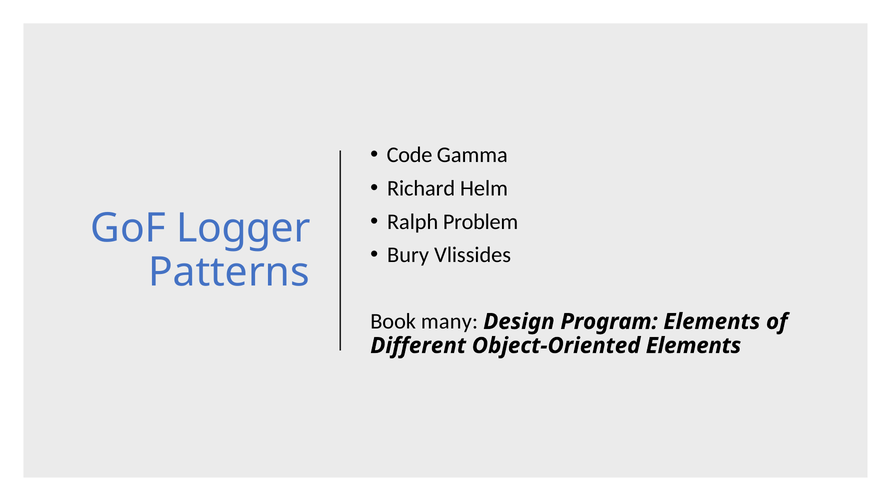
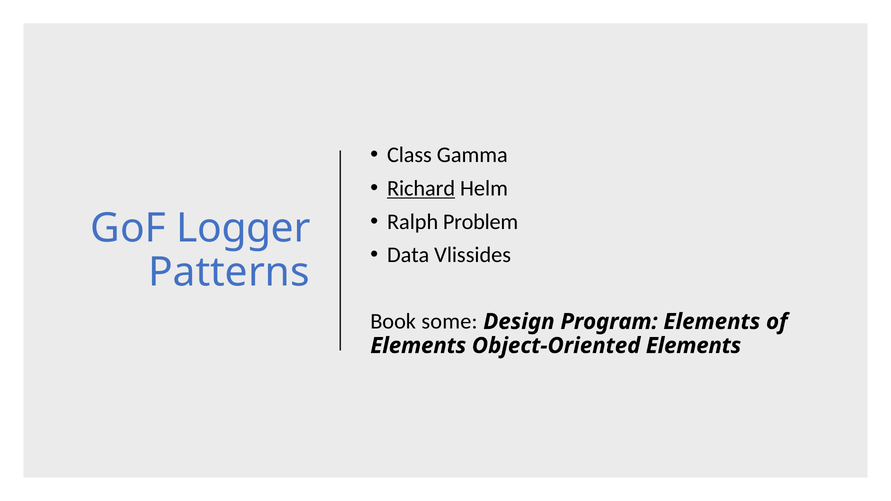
Code: Code -> Class
Richard underline: none -> present
Bury: Bury -> Data
many: many -> some
Different at (418, 346): Different -> Elements
